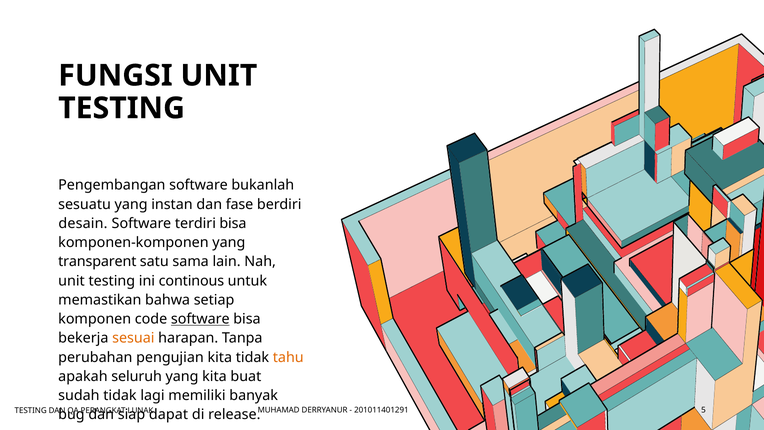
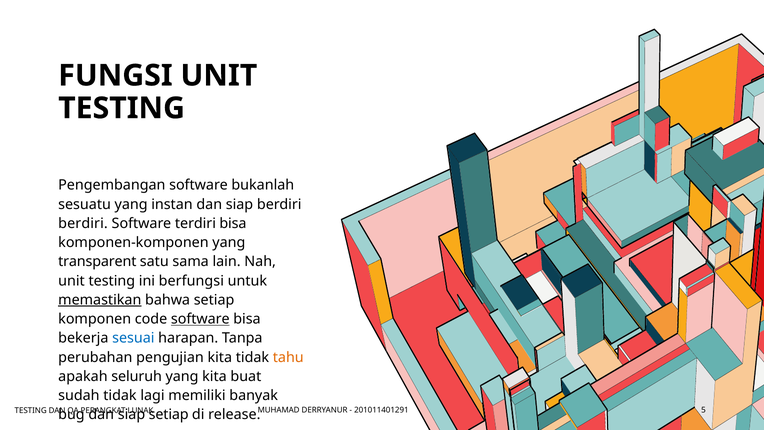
instan dan fase: fase -> siap
desain at (83, 223): desain -> berdiri
continous: continous -> berfungsi
memastikan underline: none -> present
sesuai colour: orange -> blue
dapat at (169, 414): dapat -> setiap
